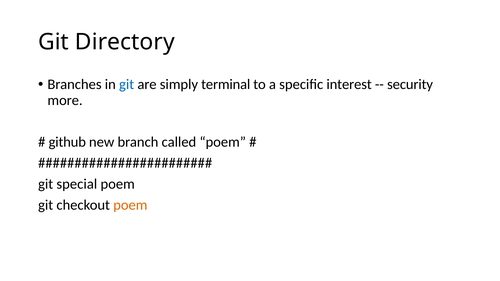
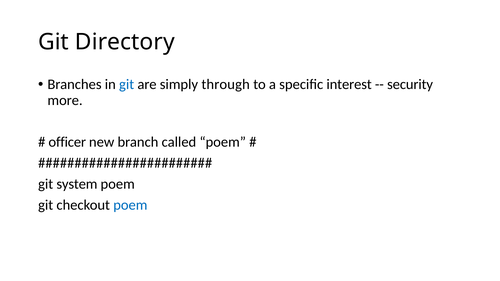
terminal: terminal -> through
github: github -> officer
special: special -> system
poem at (130, 205) colour: orange -> blue
